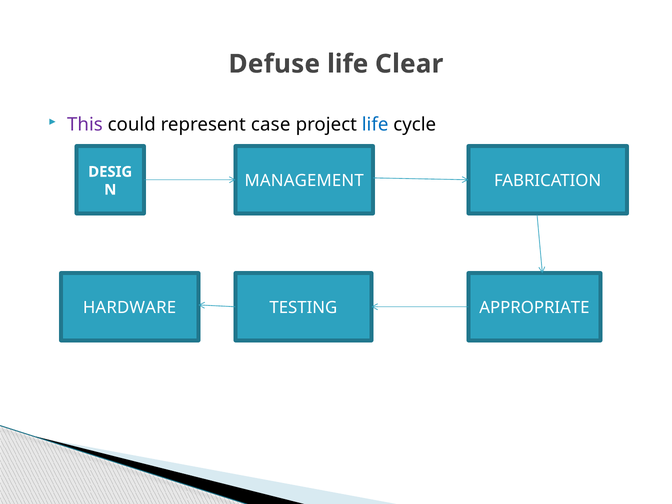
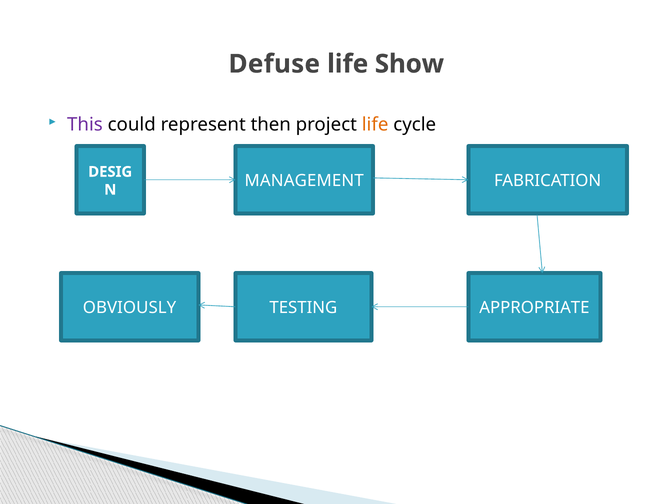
Clear: Clear -> Show
case: case -> then
life at (375, 125) colour: blue -> orange
HARDWARE: HARDWARE -> OBVIOUSLY
